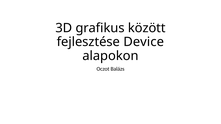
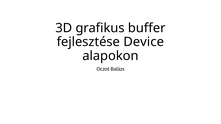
között: között -> buffer
